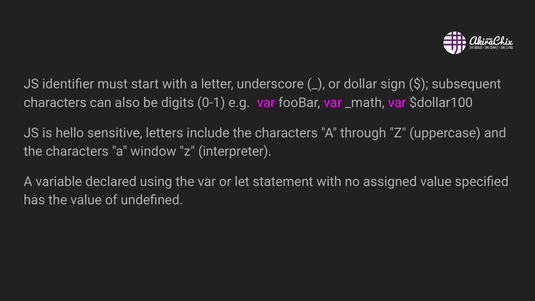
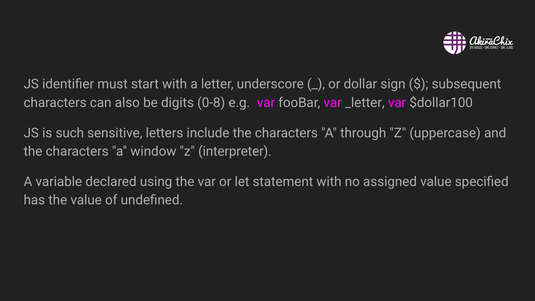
0-1: 0-1 -> 0-8
_math: _math -> _letter
hello: hello -> such
